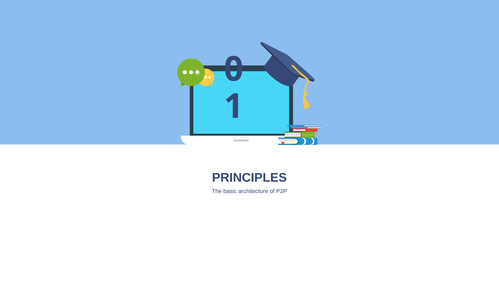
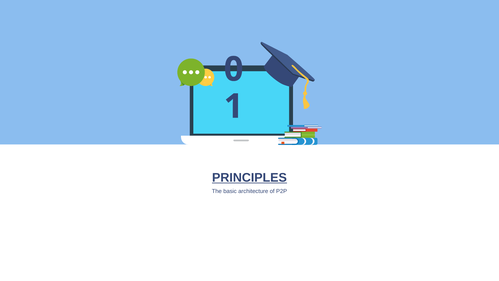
PRINCIPLES underline: none -> present
